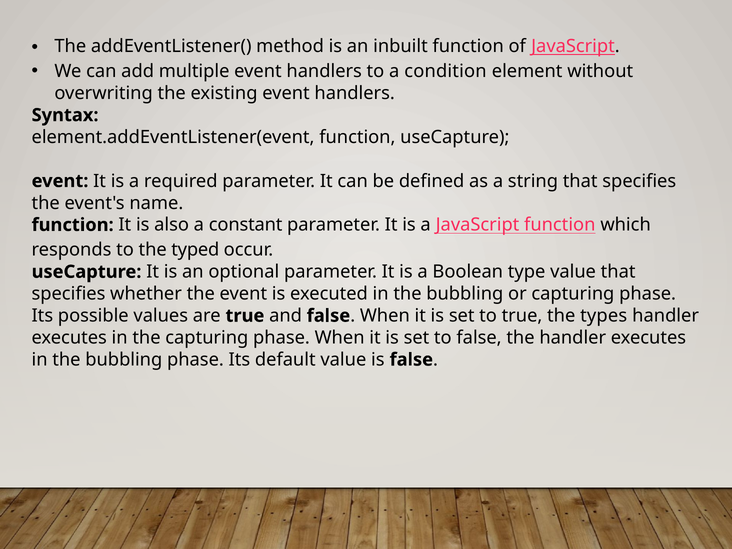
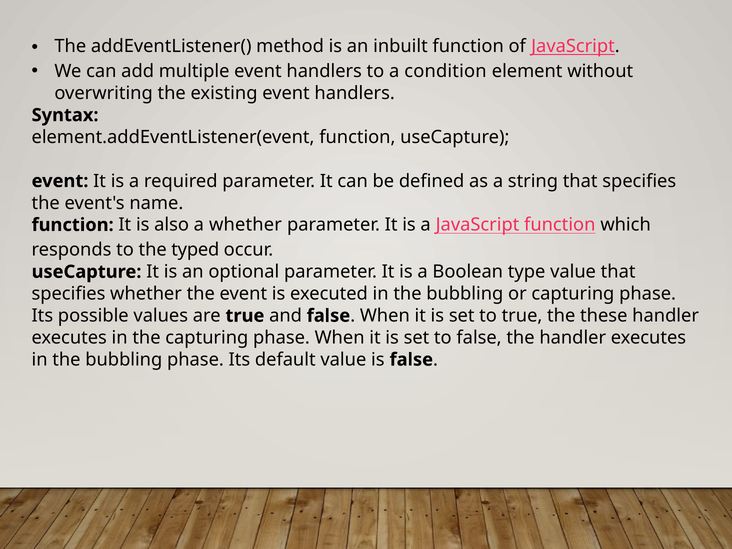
a constant: constant -> whether
types: types -> these
